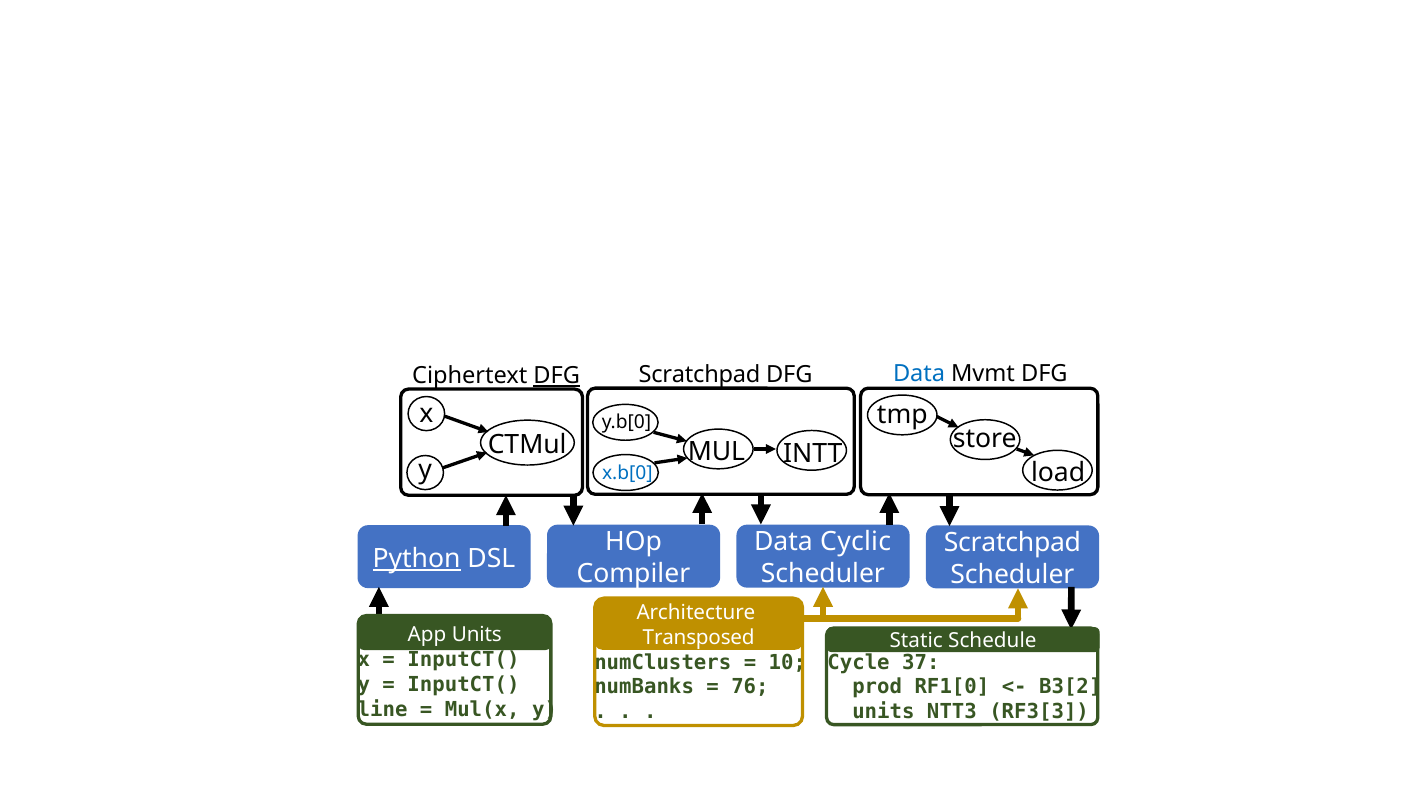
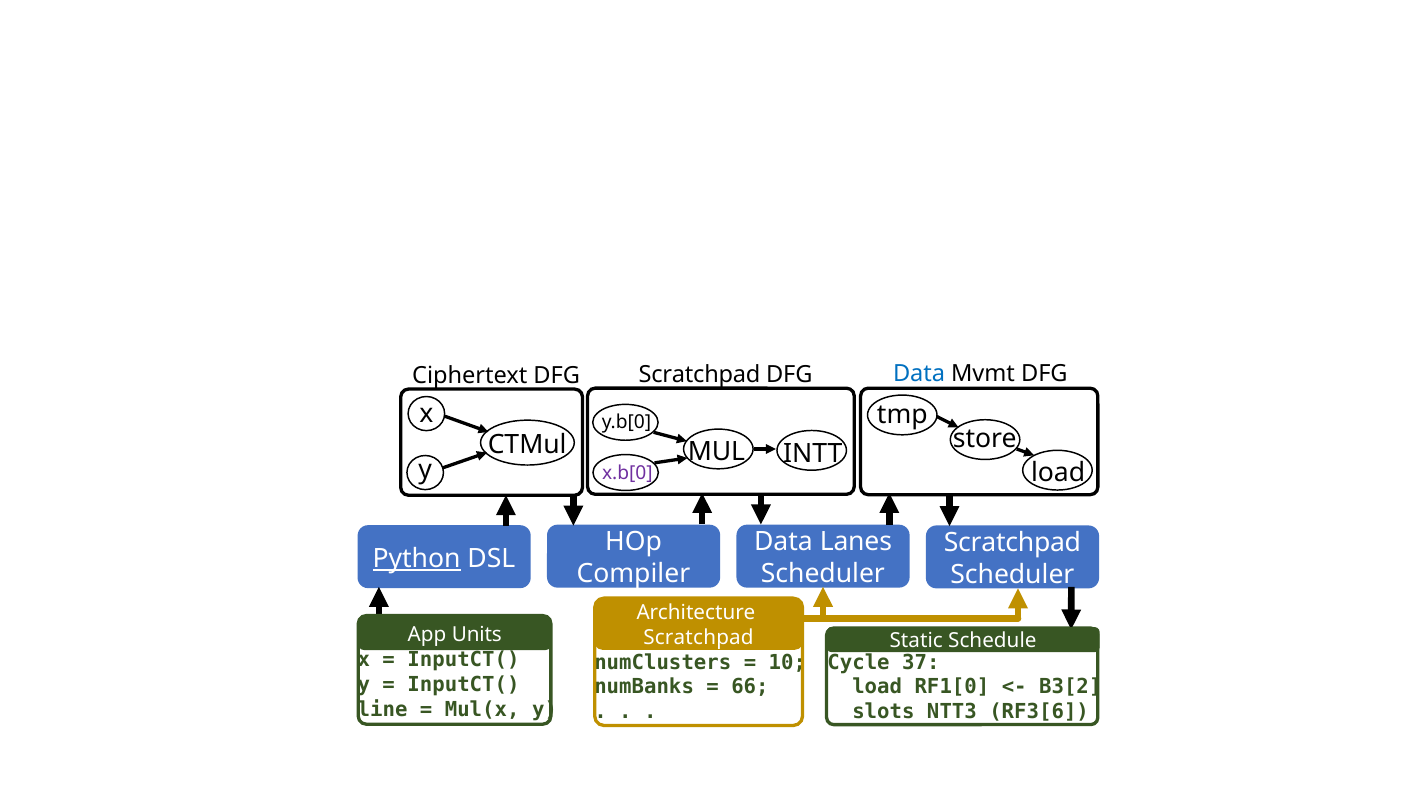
DFG at (557, 376) underline: present -> none
x.b[0 colour: blue -> purple
Cyclic: Cyclic -> Lanes
Transposed at (699, 638): Transposed -> Scratchpad
76: 76 -> 66
prod at (877, 687): prod -> load
units at (883, 712): units -> slots
RF3[3: RF3[3 -> RF3[6
